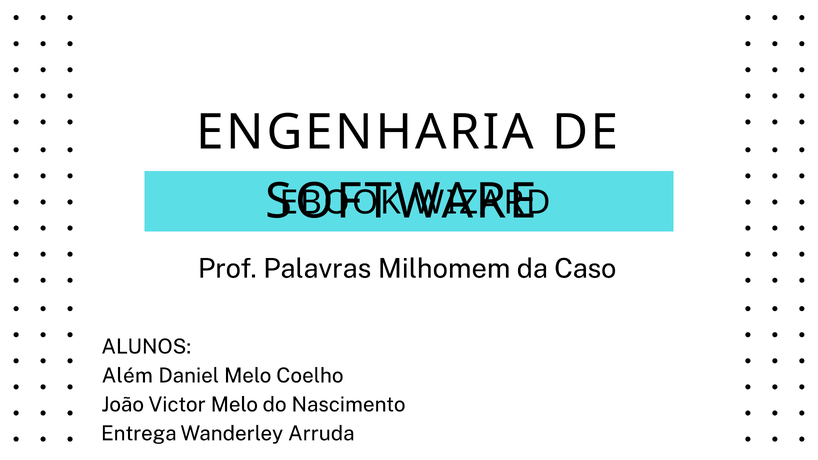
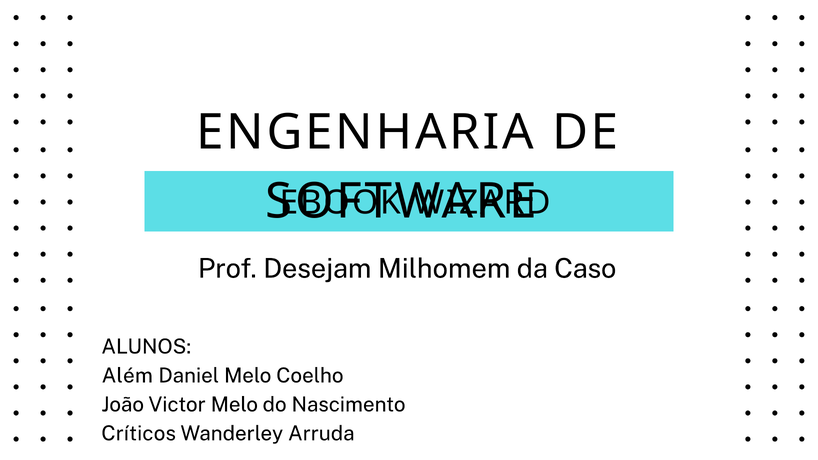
Palavras: Palavras -> Desejam
Entrega: Entrega -> Críticos
